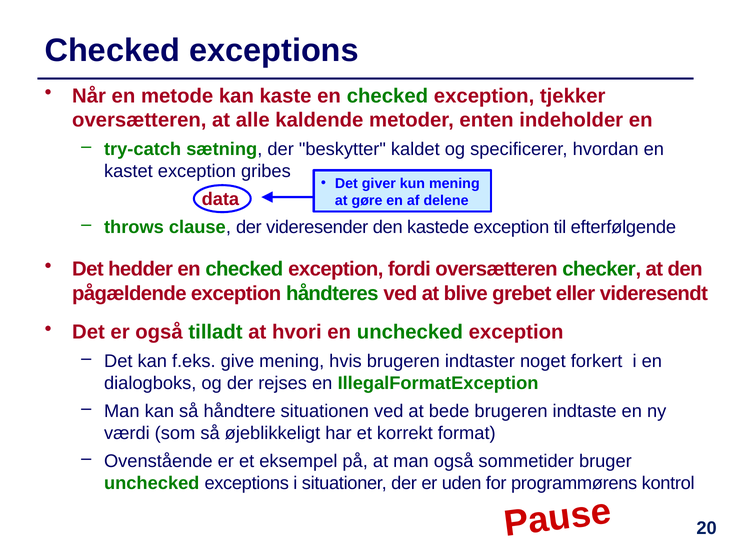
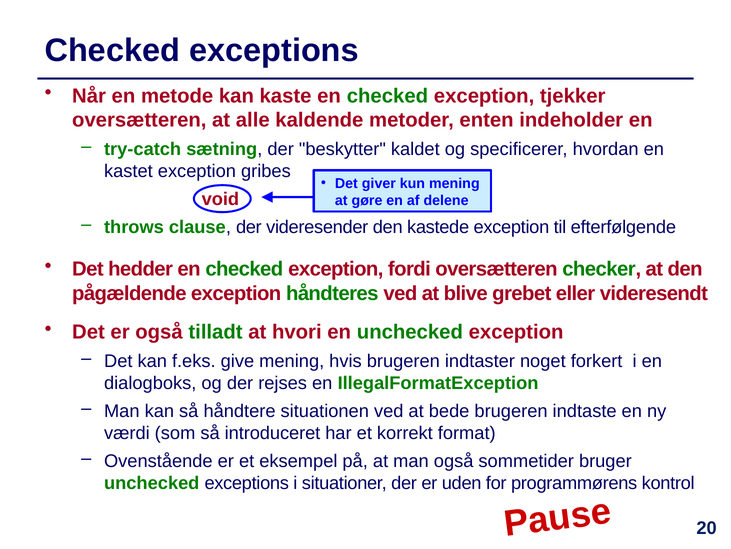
data: data -> void
øjeblikkeligt: øjeblikkeligt -> introduceret
